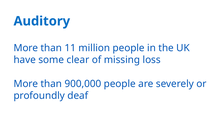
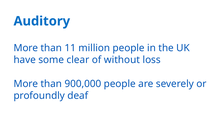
missing: missing -> without
